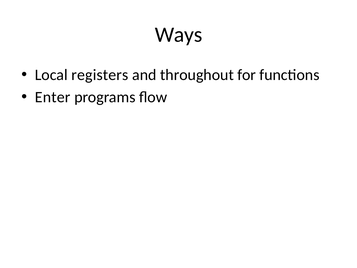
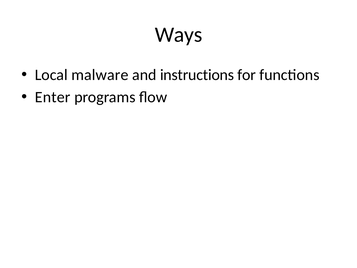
registers: registers -> malware
throughout: throughout -> instructions
